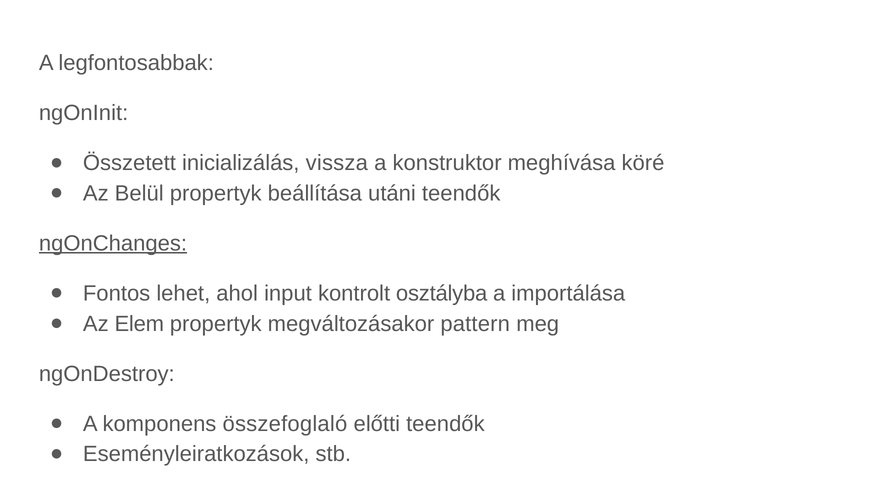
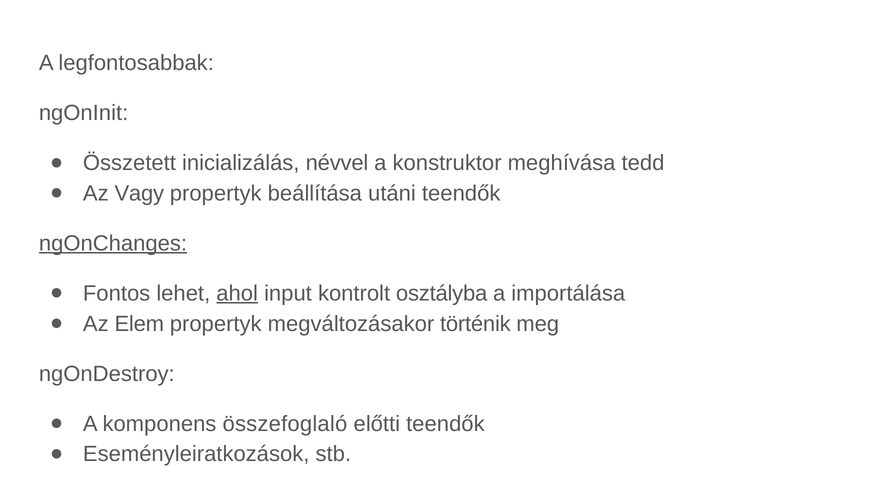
vissza: vissza -> névvel
köré: köré -> tedd
Belül: Belül -> Vagy
ahol underline: none -> present
pattern: pattern -> történik
